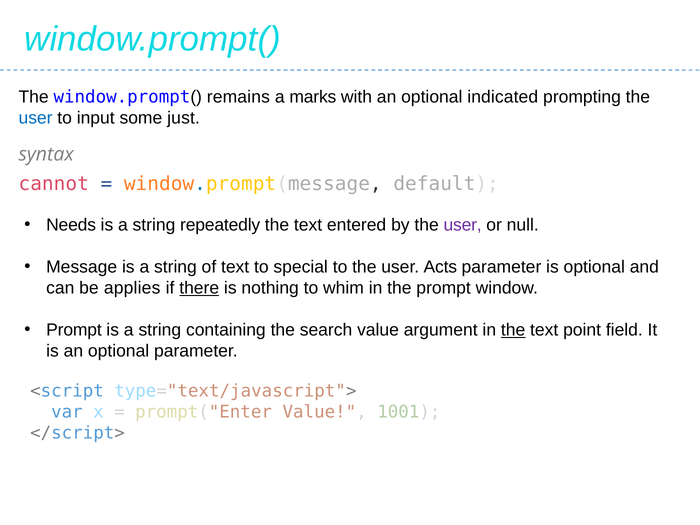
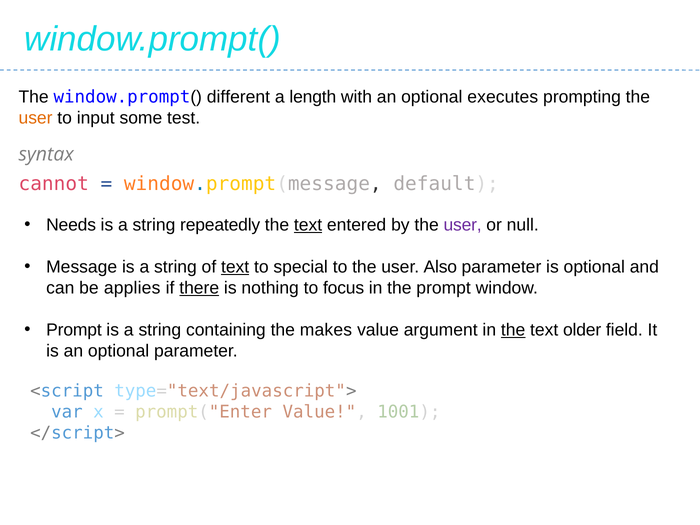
remains: remains -> different
marks: marks -> length
indicated: indicated -> executes
user at (36, 118) colour: blue -> orange
just: just -> test
text at (308, 225) underline: none -> present
text at (235, 267) underline: none -> present
Acts: Acts -> Also
whim: whim -> focus
search: search -> makes
point: point -> older
